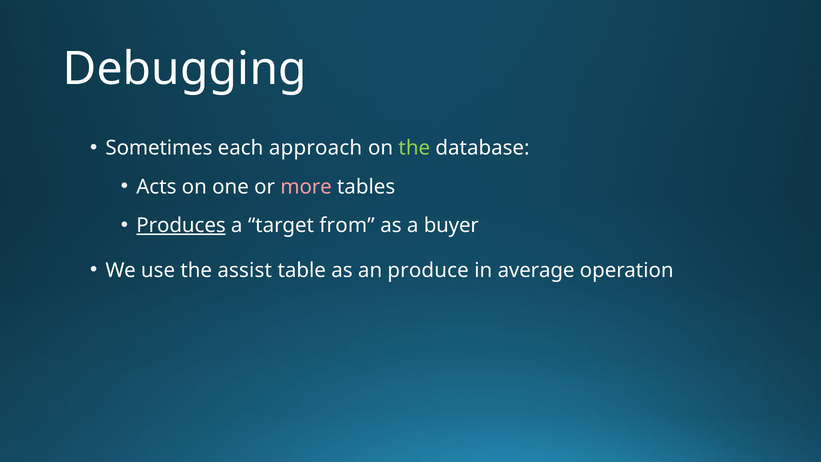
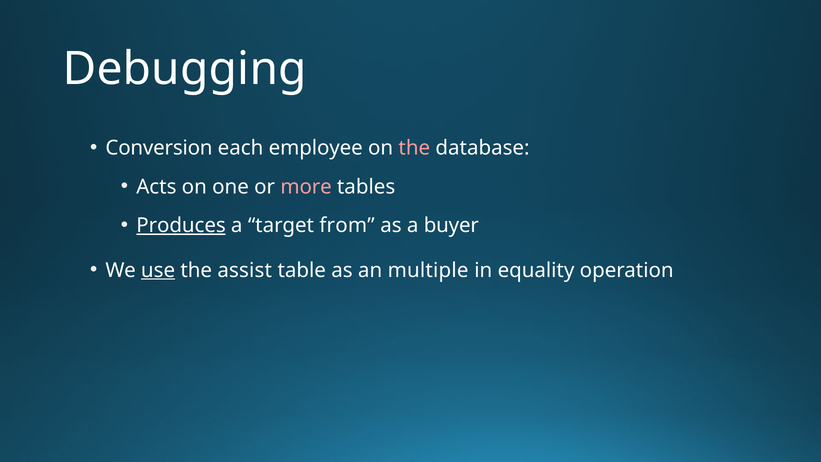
Sometimes: Sometimes -> Conversion
approach: approach -> employee
the at (414, 148) colour: light green -> pink
use underline: none -> present
produce: produce -> multiple
average: average -> equality
